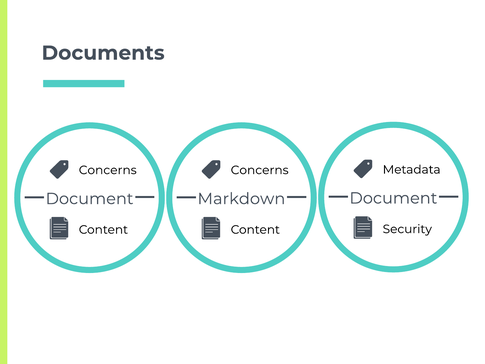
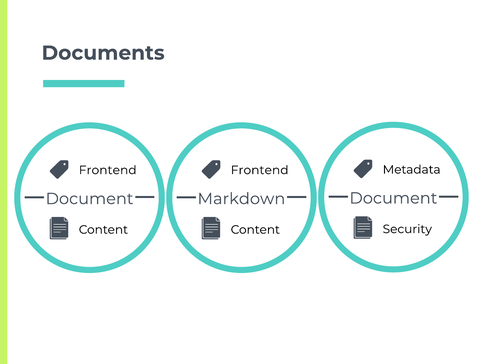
Concerns at (108, 170): Concerns -> Frontend
Concerns at (260, 170): Concerns -> Frontend
